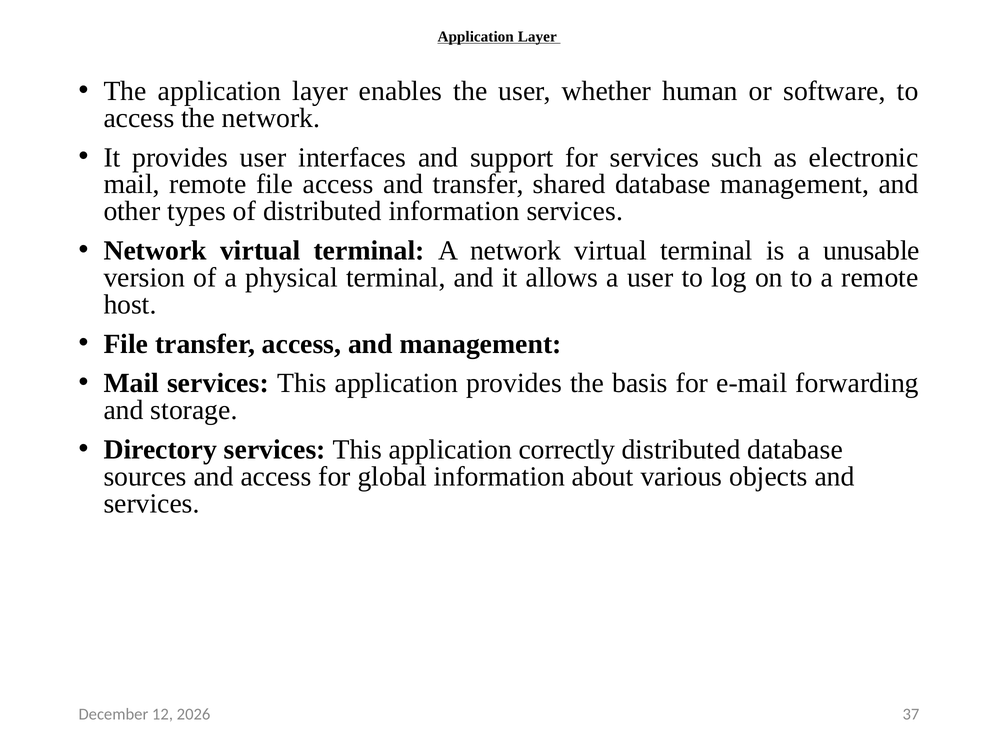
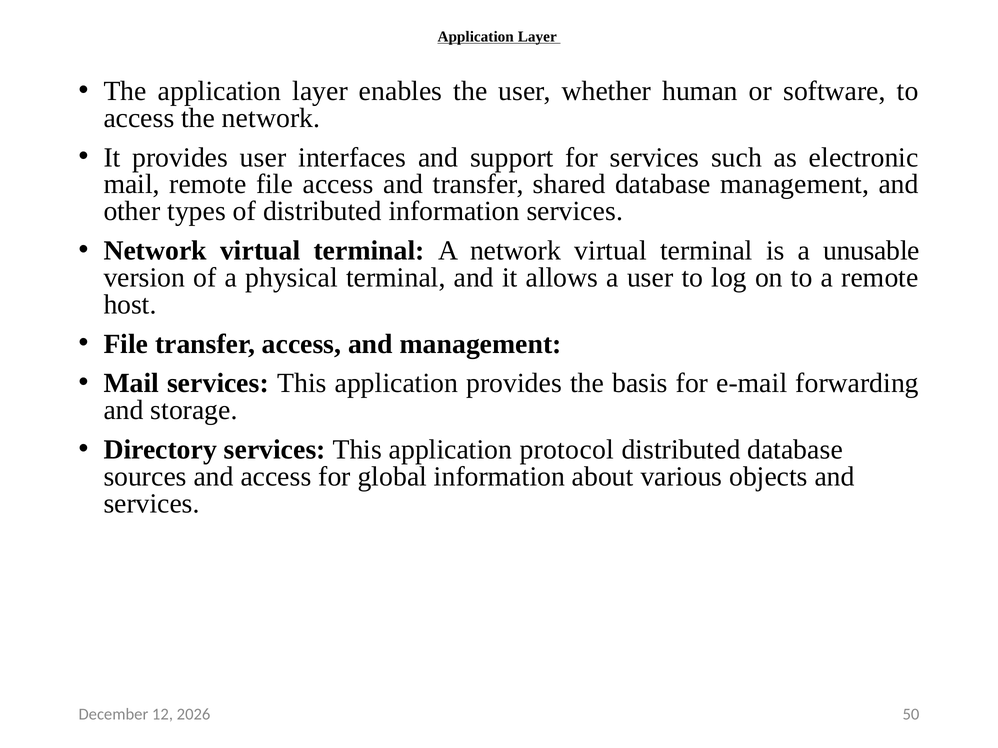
correctly: correctly -> protocol
37: 37 -> 50
